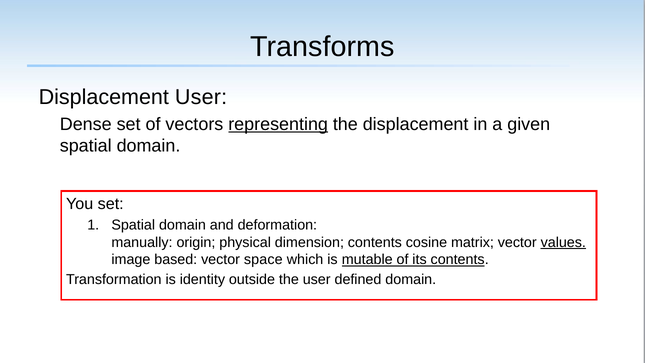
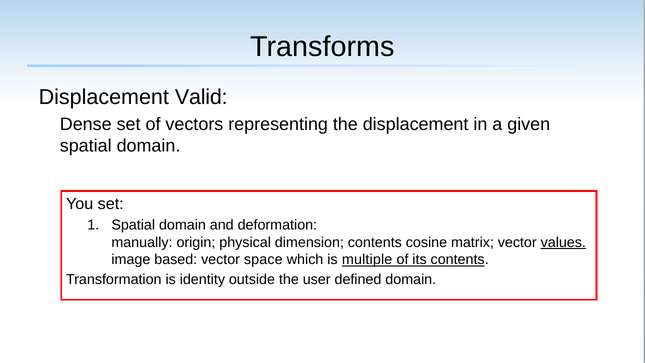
Displacement User: User -> Valid
representing underline: present -> none
mutable: mutable -> multiple
